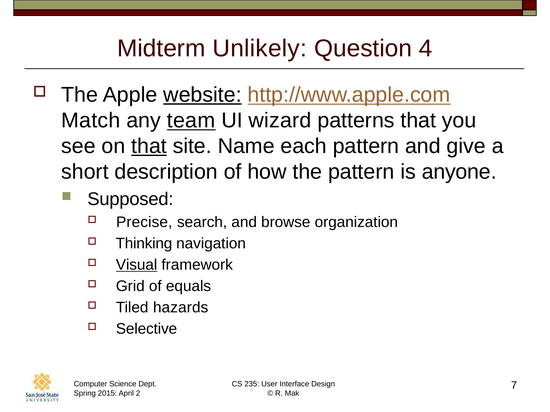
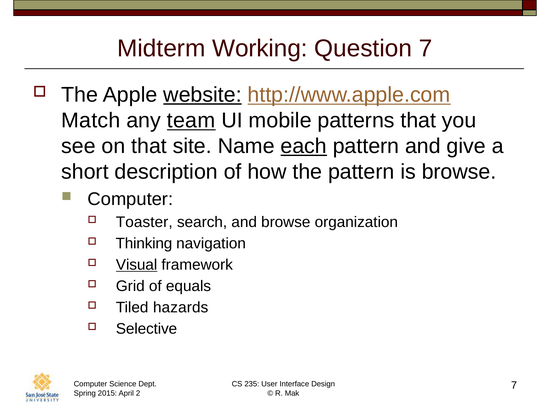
Unlikely: Unlikely -> Working
Question 4: 4 -> 7
wizard: wizard -> mobile
that at (149, 146) underline: present -> none
each underline: none -> present
is anyone: anyone -> browse
Supposed at (130, 199): Supposed -> Computer
Precise: Precise -> Toaster
